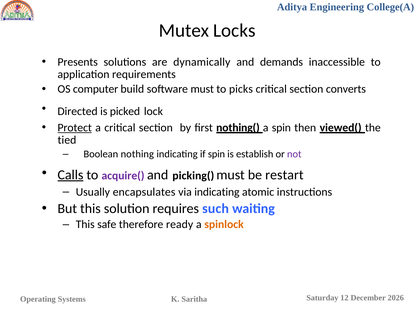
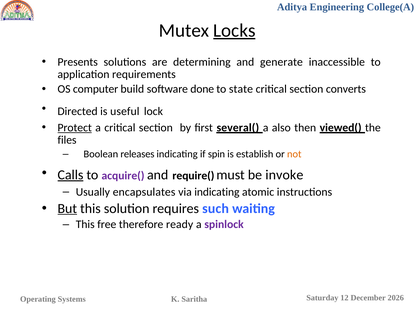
Locks underline: none -> present
dynamically: dynamically -> determining
demands: demands -> generate
software must: must -> done
picks: picks -> state
picked: picked -> useful
nothing(: nothing( -> several(
a spin: spin -> also
tied: tied -> files
nothing: nothing -> releases
not colour: purple -> orange
picking(: picking( -> require(
restart: restart -> invoke
But underline: none -> present
safe: safe -> free
spinlock colour: orange -> purple
